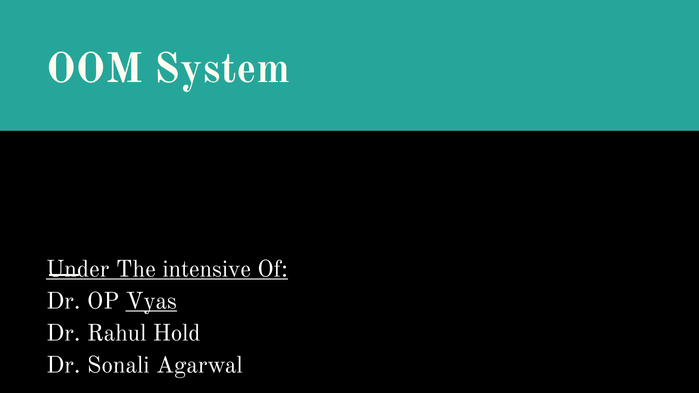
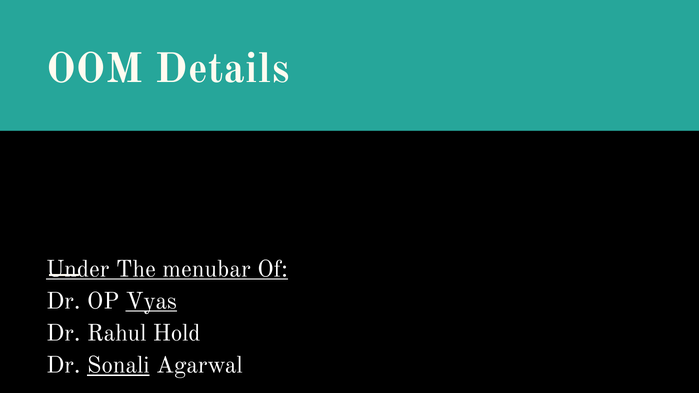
System: System -> Details
intensive: intensive -> menubar
Sonali underline: none -> present
